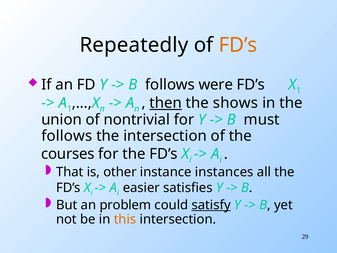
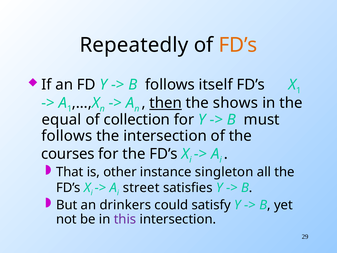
were: were -> itself
union: union -> equal
nontrivial: nontrivial -> collection
instances: instances -> singleton
easier: easier -> street
problem: problem -> drinkers
satisfy underline: present -> none
this colour: orange -> purple
